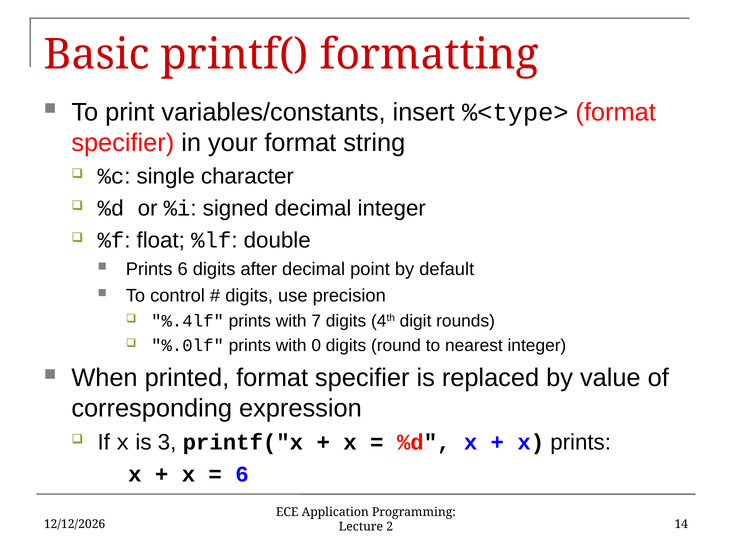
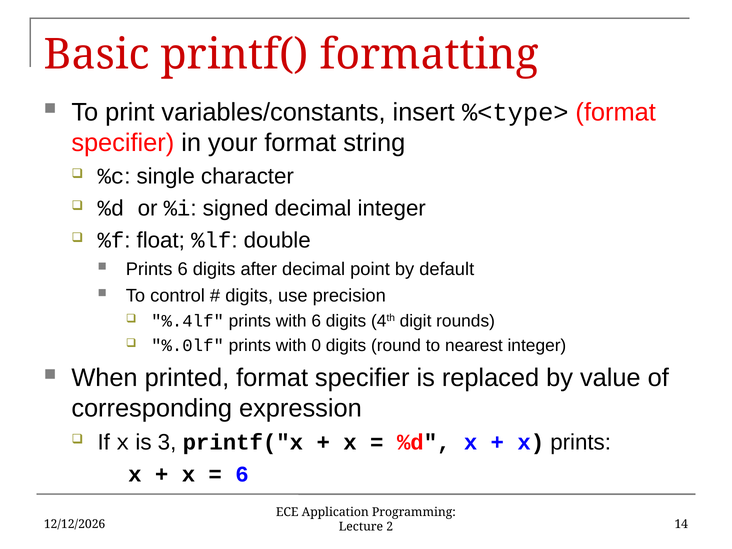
with 7: 7 -> 6
